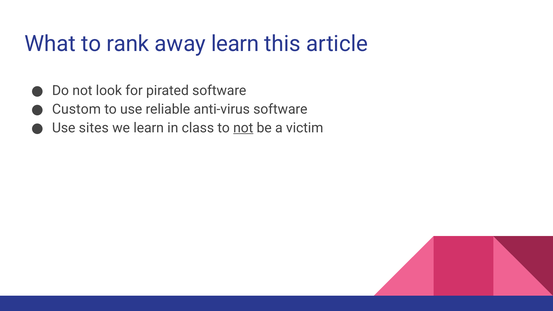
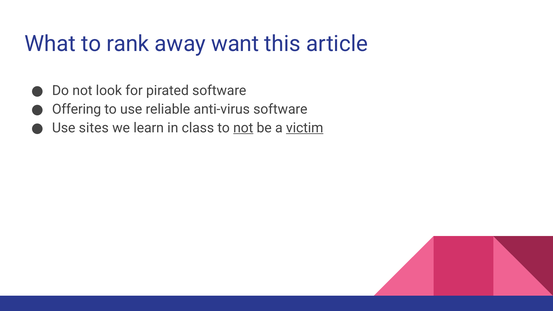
away learn: learn -> want
Custom: Custom -> Offering
victim underline: none -> present
